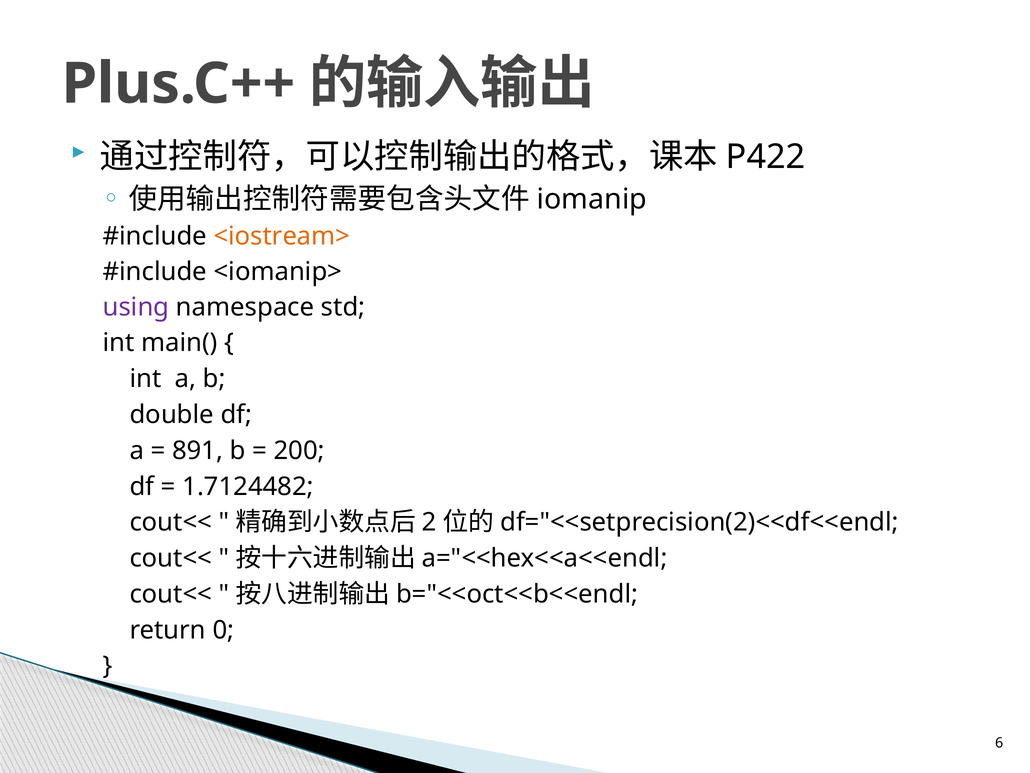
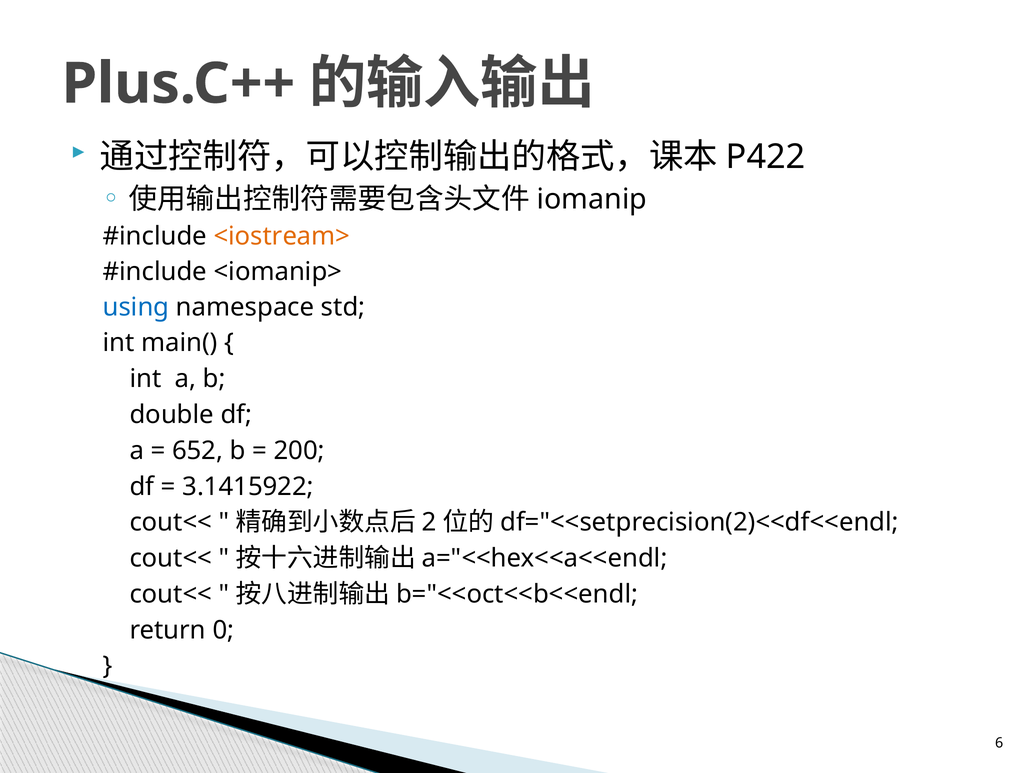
using colour: purple -> blue
891: 891 -> 652
1.7124482: 1.7124482 -> 3.1415922
